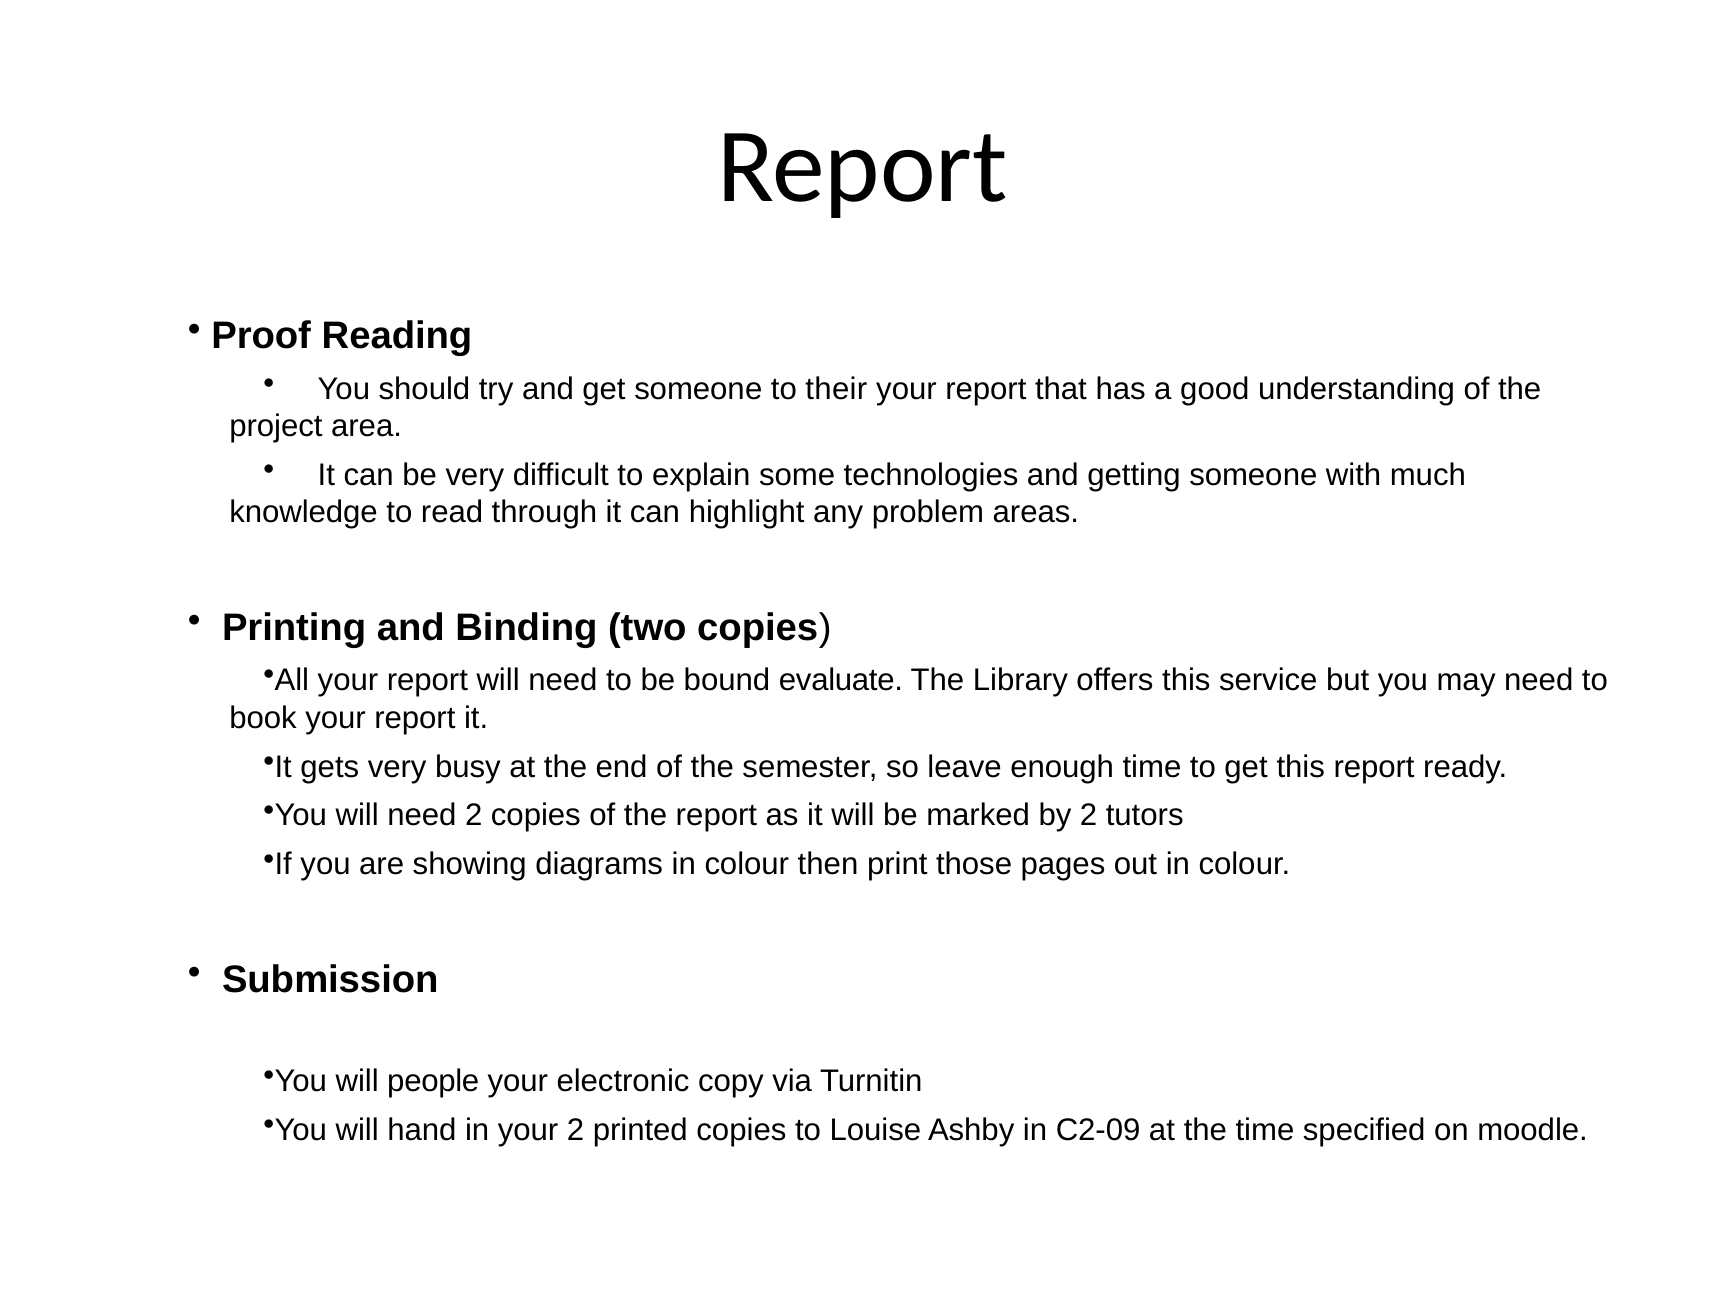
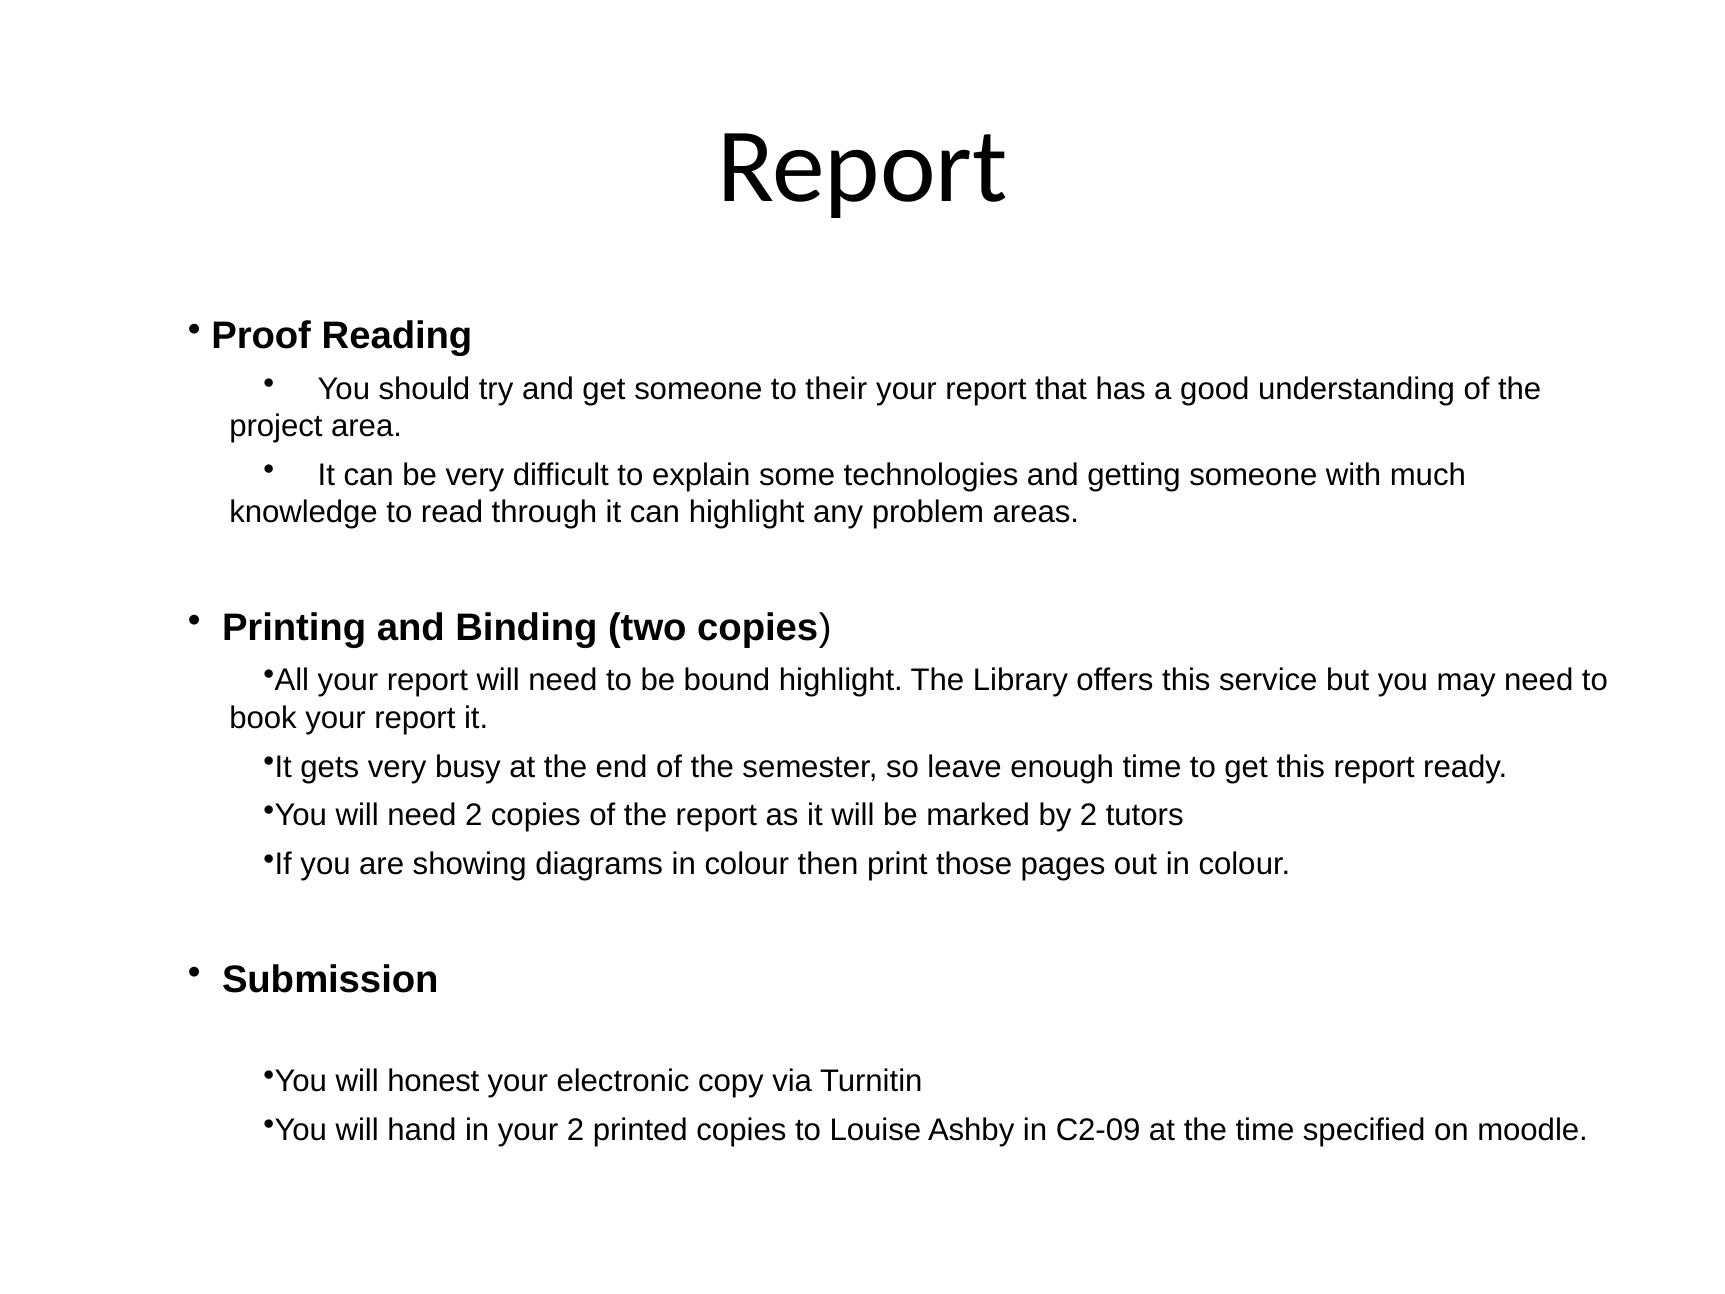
bound evaluate: evaluate -> highlight
people: people -> honest
